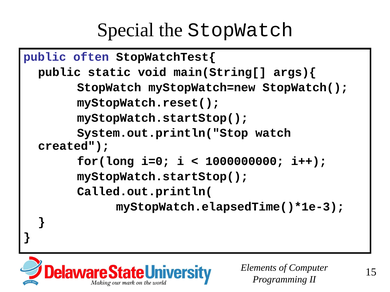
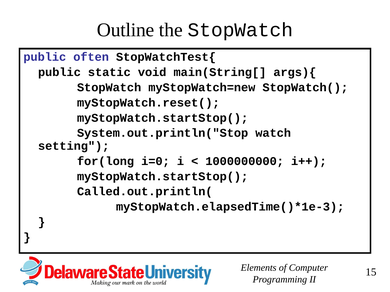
Special: Special -> Outline
created: created -> setting
